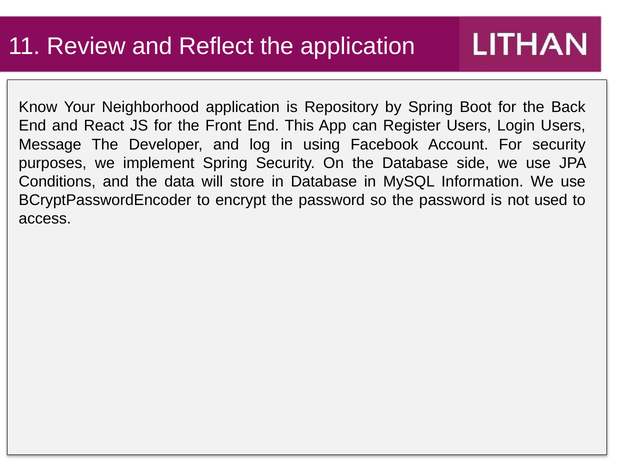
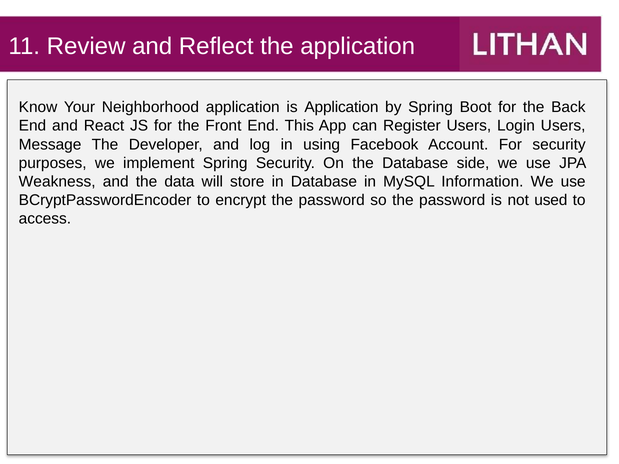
is Repository: Repository -> Application
Conditions: Conditions -> Weakness
